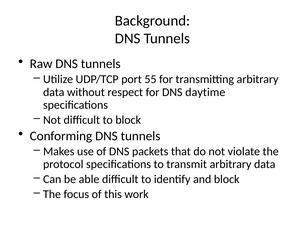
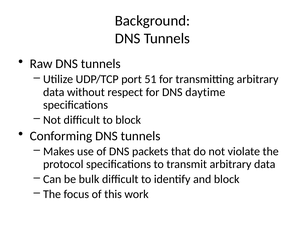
55: 55 -> 51
able: able -> bulk
